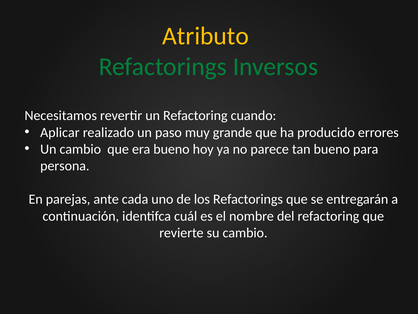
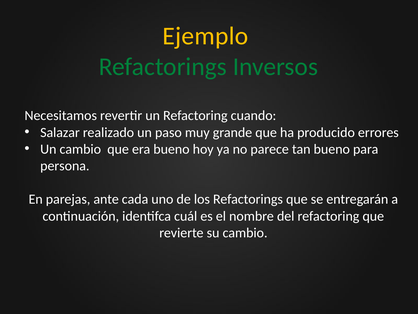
Atributo: Atributo -> Ejemplo
Aplicar: Aplicar -> Salazar
